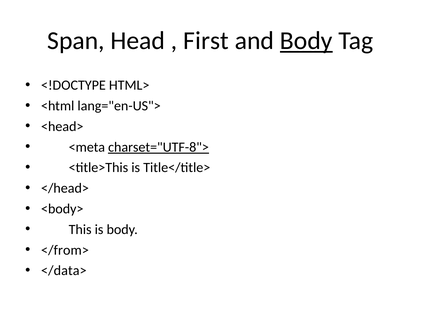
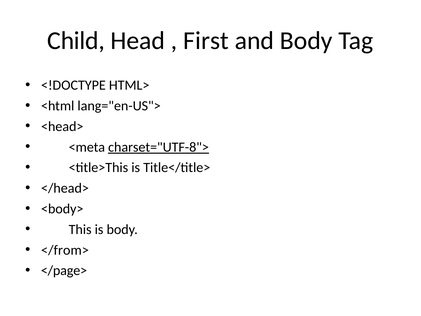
Span: Span -> Child
Body at (306, 41) underline: present -> none
</data>: </data> -> </page>
